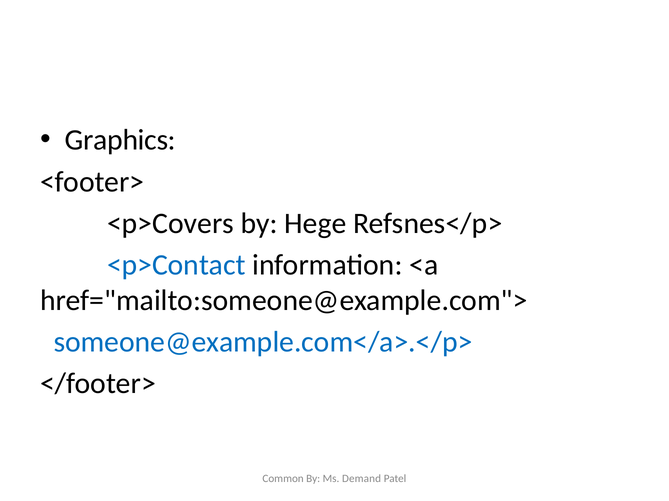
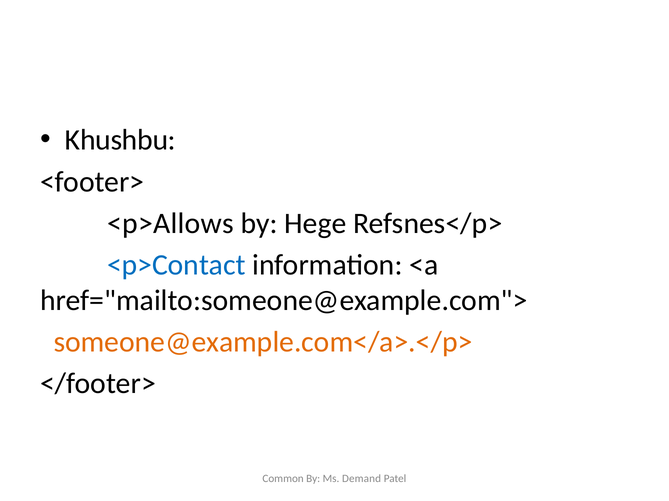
Graphics: Graphics -> Khushbu
<p>Covers: <p>Covers -> <p>Allows
someone@example.com</a>.</p> colour: blue -> orange
